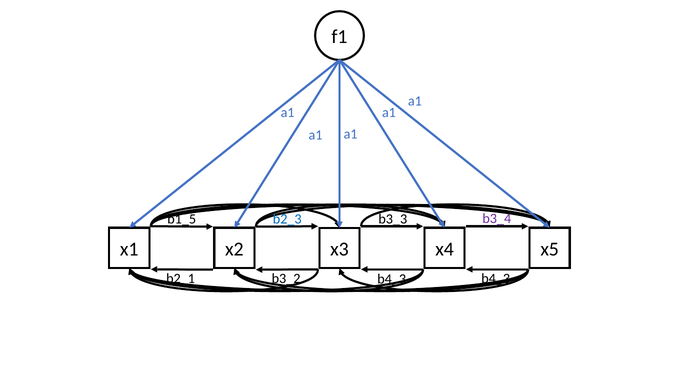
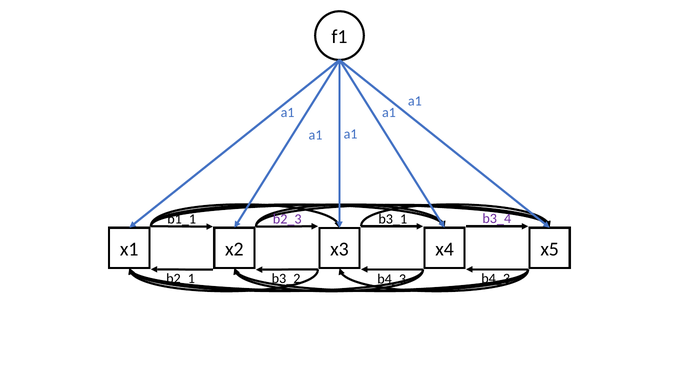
b1_5: b1_5 -> b1_1
b2_3 colour: blue -> purple
b3_3: b3_3 -> b3_1
